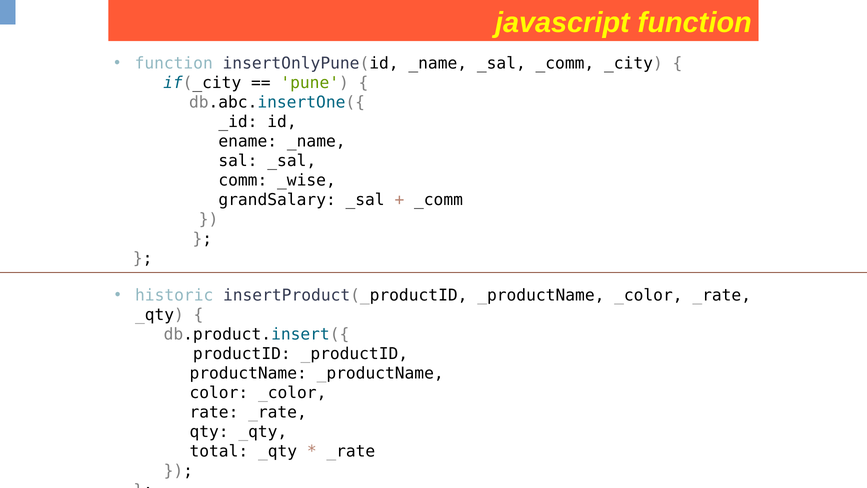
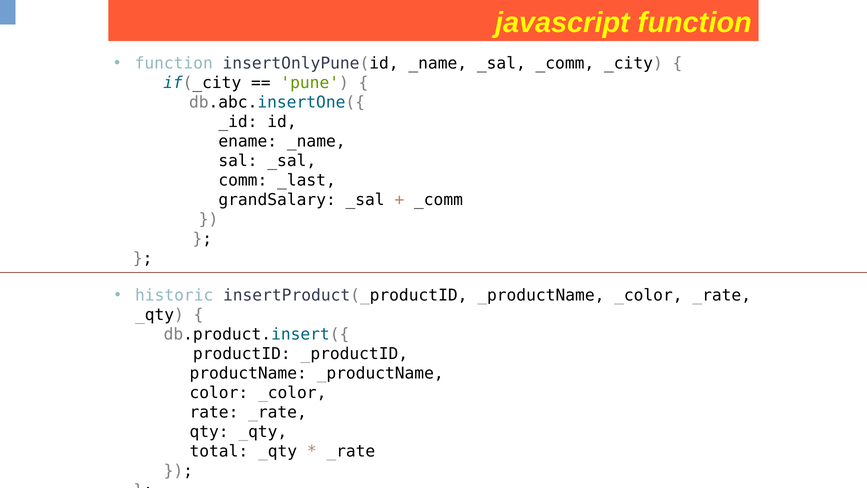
_wise: _wise -> _last
